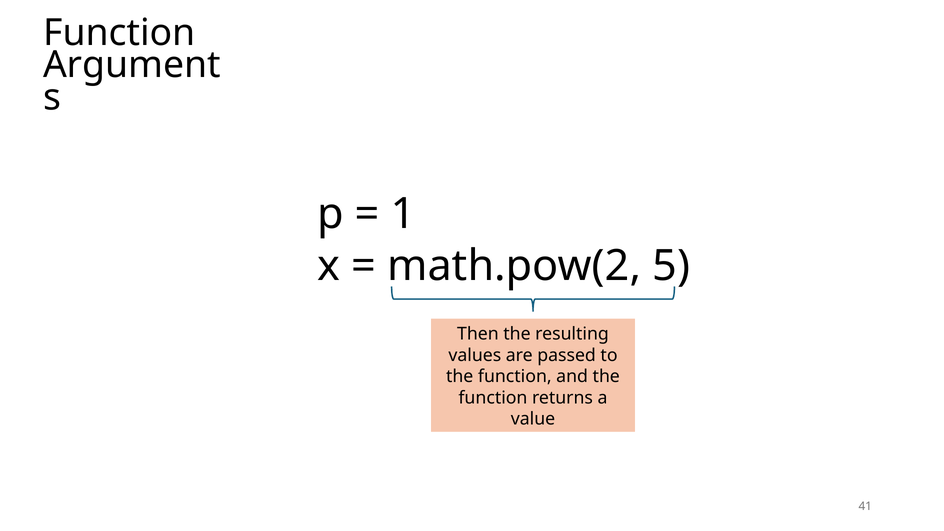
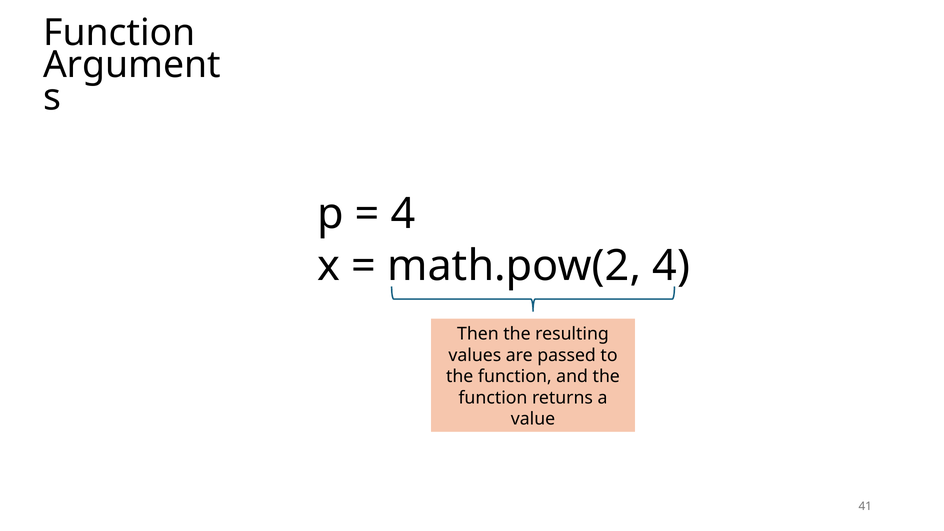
1 at (403, 214): 1 -> 4
math.pow(2 5: 5 -> 4
